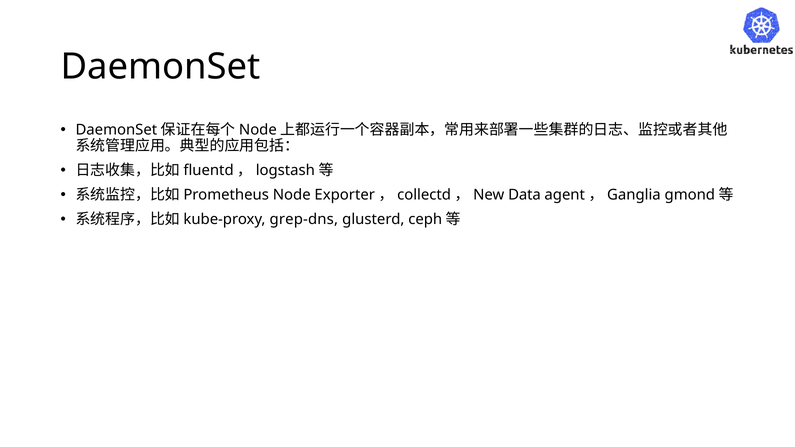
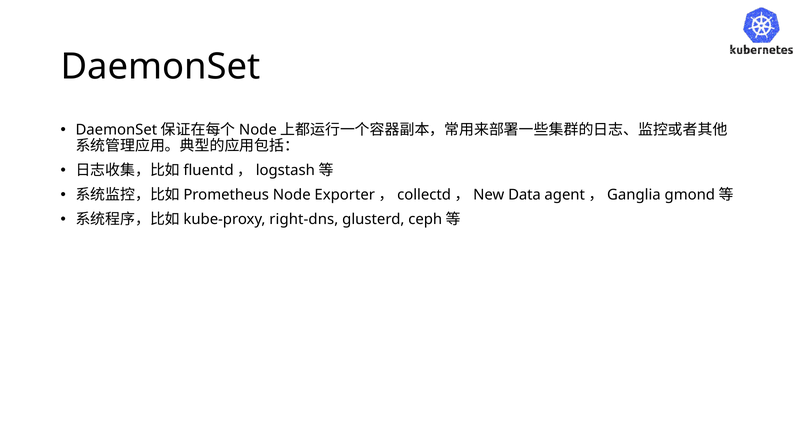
grep-dns: grep-dns -> right-dns
